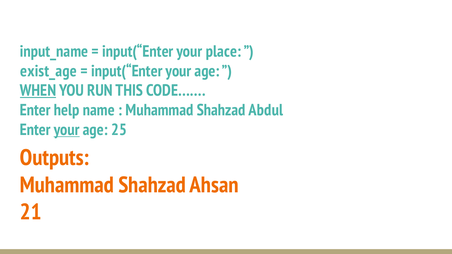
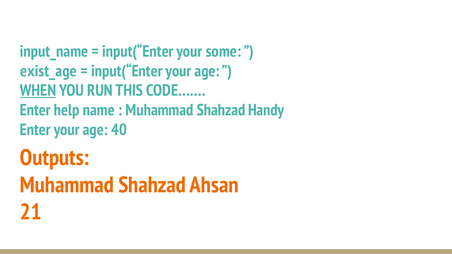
place: place -> some
Abdul: Abdul -> Handy
your at (67, 130) underline: present -> none
25: 25 -> 40
